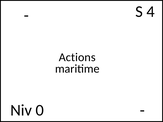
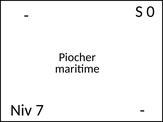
4: 4 -> 0
Actions: Actions -> Piocher
0: 0 -> 7
